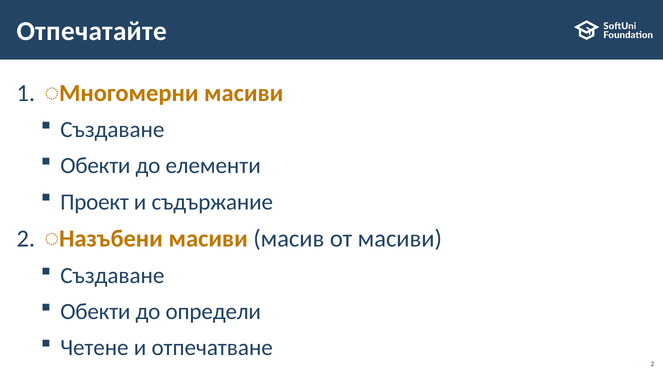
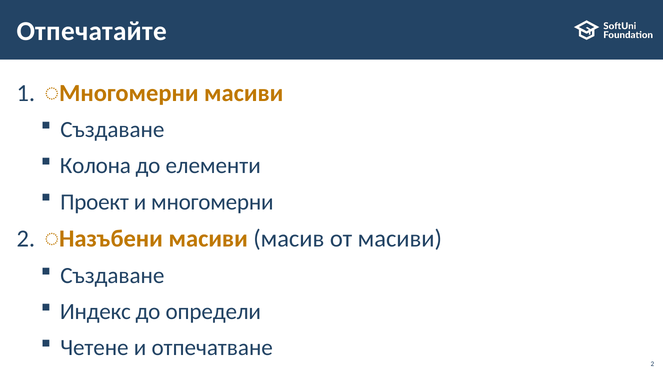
Обекти at (95, 166): Обекти -> Колона
и съдържание: съдържание -> многомерни
Обекти at (95, 312): Обекти -> Индекс
